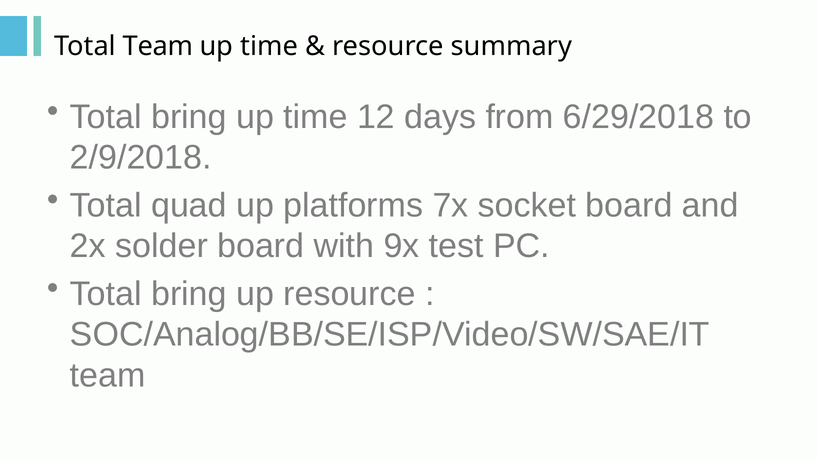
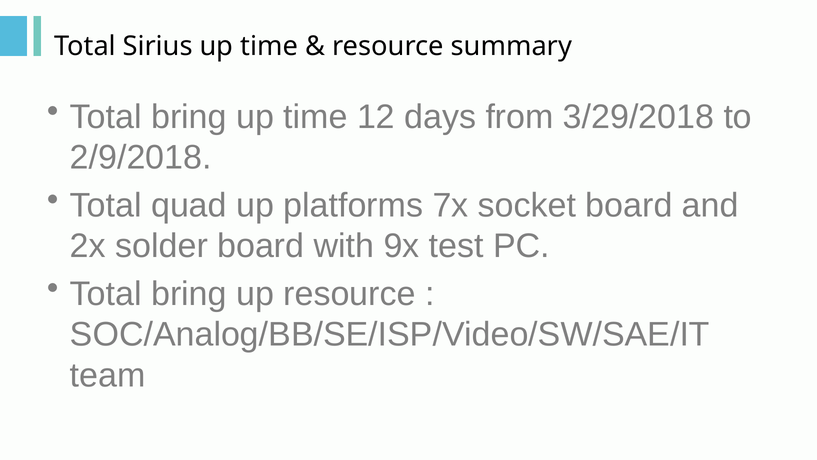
Total Team: Team -> Sirius
6/29/2018: 6/29/2018 -> 3/29/2018
